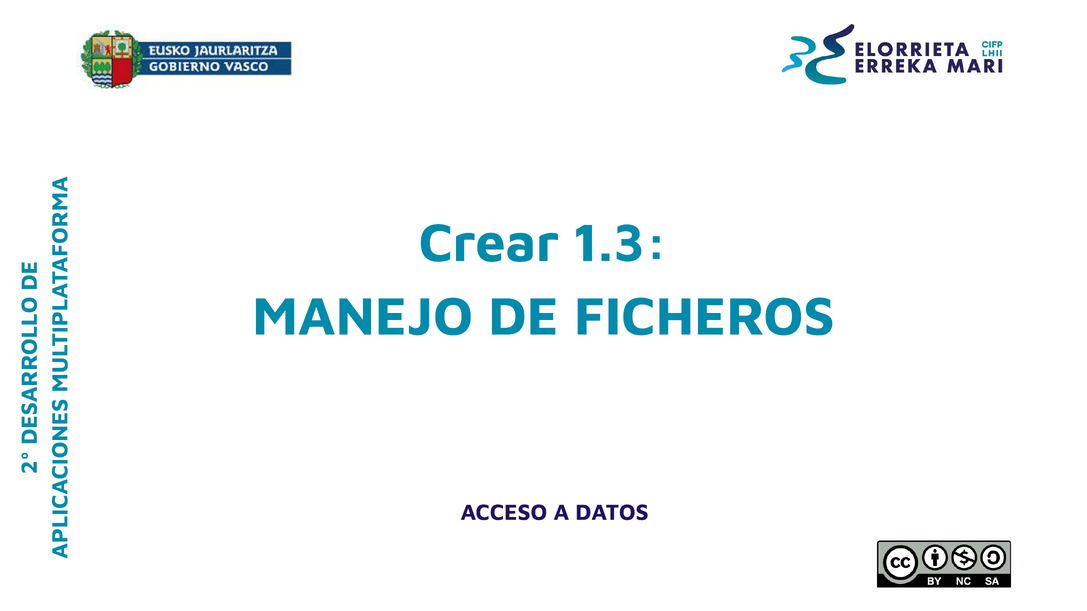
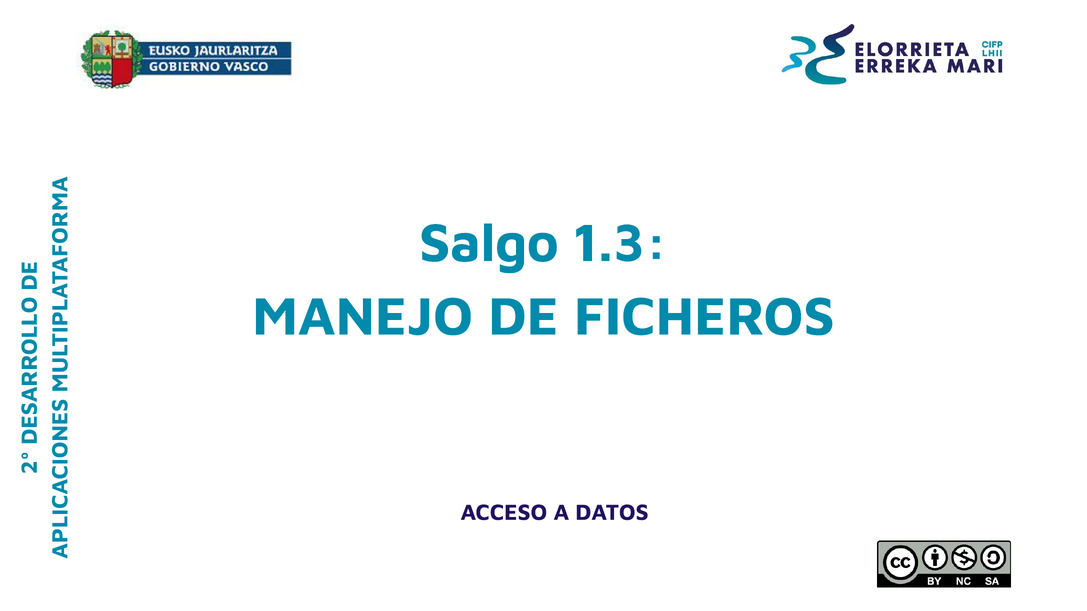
Crear: Crear -> Salgo
